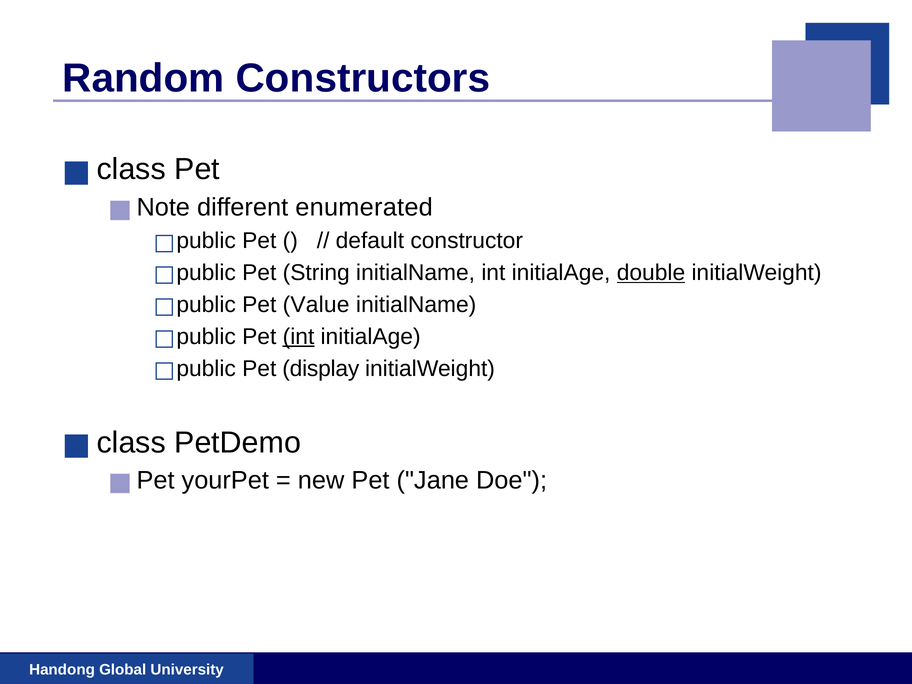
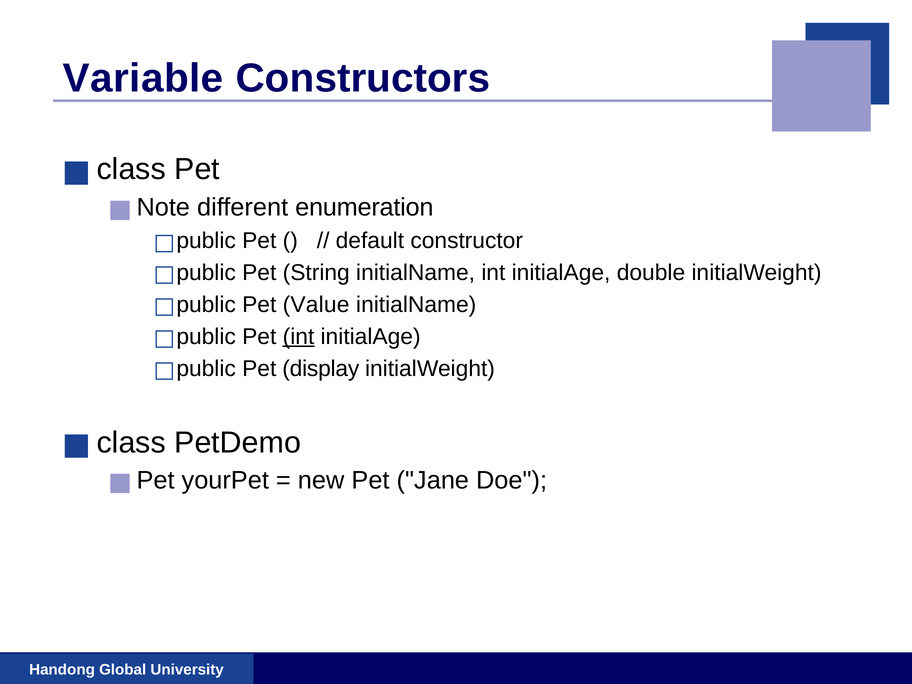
Random: Random -> Variable
enumerated: enumerated -> enumeration
double underline: present -> none
